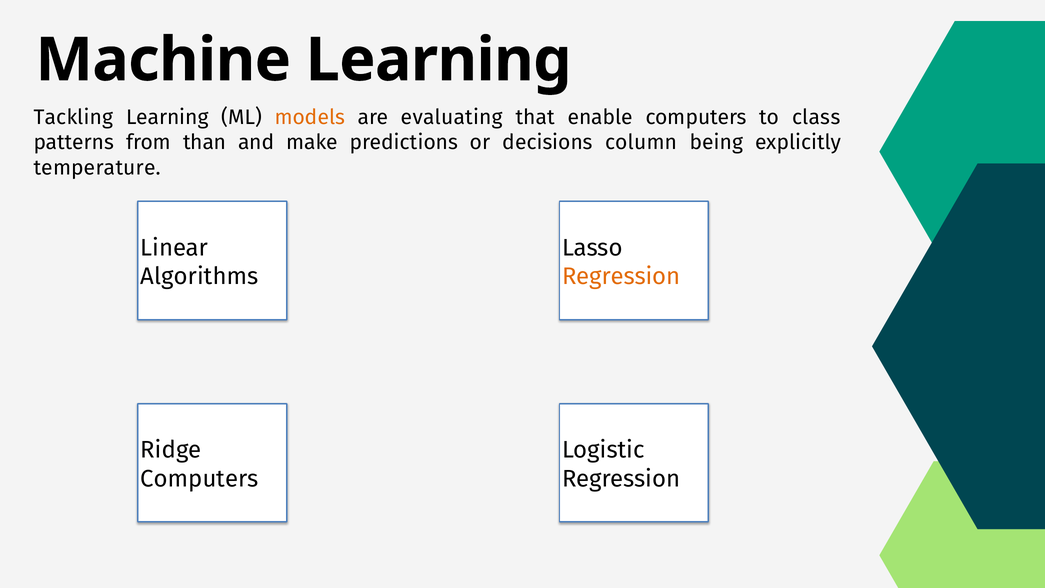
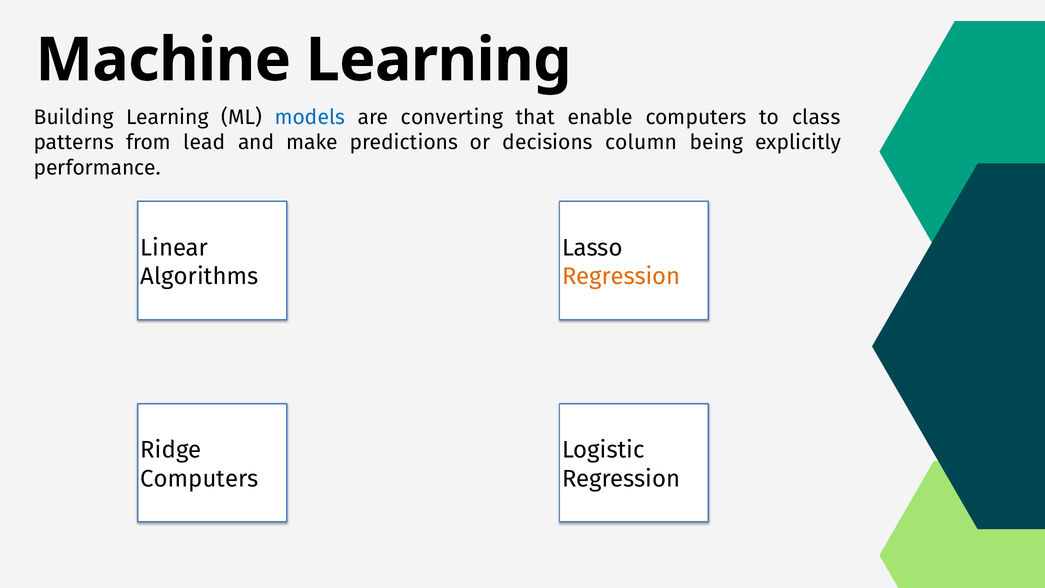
Tackling: Tackling -> Building
models colour: orange -> blue
evaluating: evaluating -> converting
than: than -> lead
temperature: temperature -> performance
